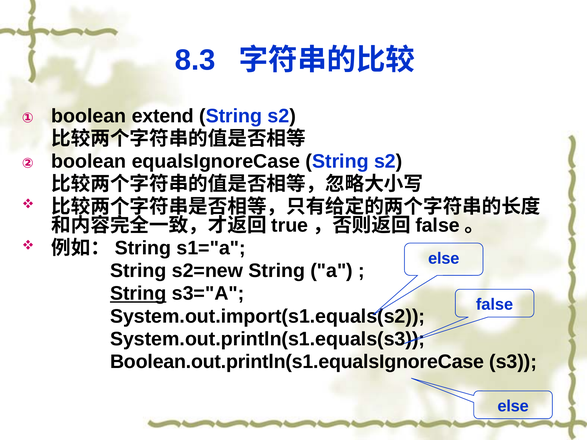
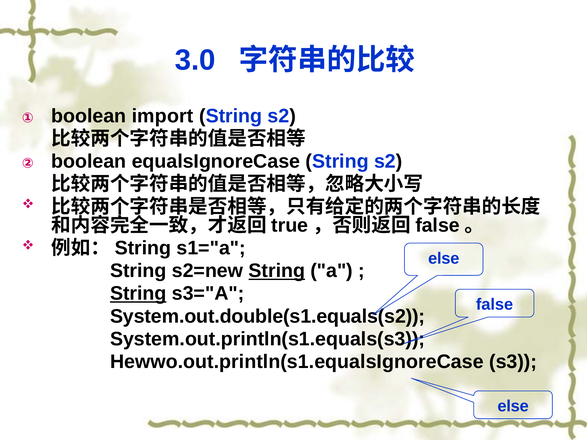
8.3: 8.3 -> 3.0
extend: extend -> import
String at (277, 271) underline: none -> present
System.out.import(s1.equals(s2: System.out.import(s1.equals(s2 -> System.out.double(s1.equals(s2
Boolean.out.println(s1.equalsIgnoreCase: Boolean.out.println(s1.equalsIgnoreCase -> Hewwo.out.println(s1.equalsIgnoreCase
